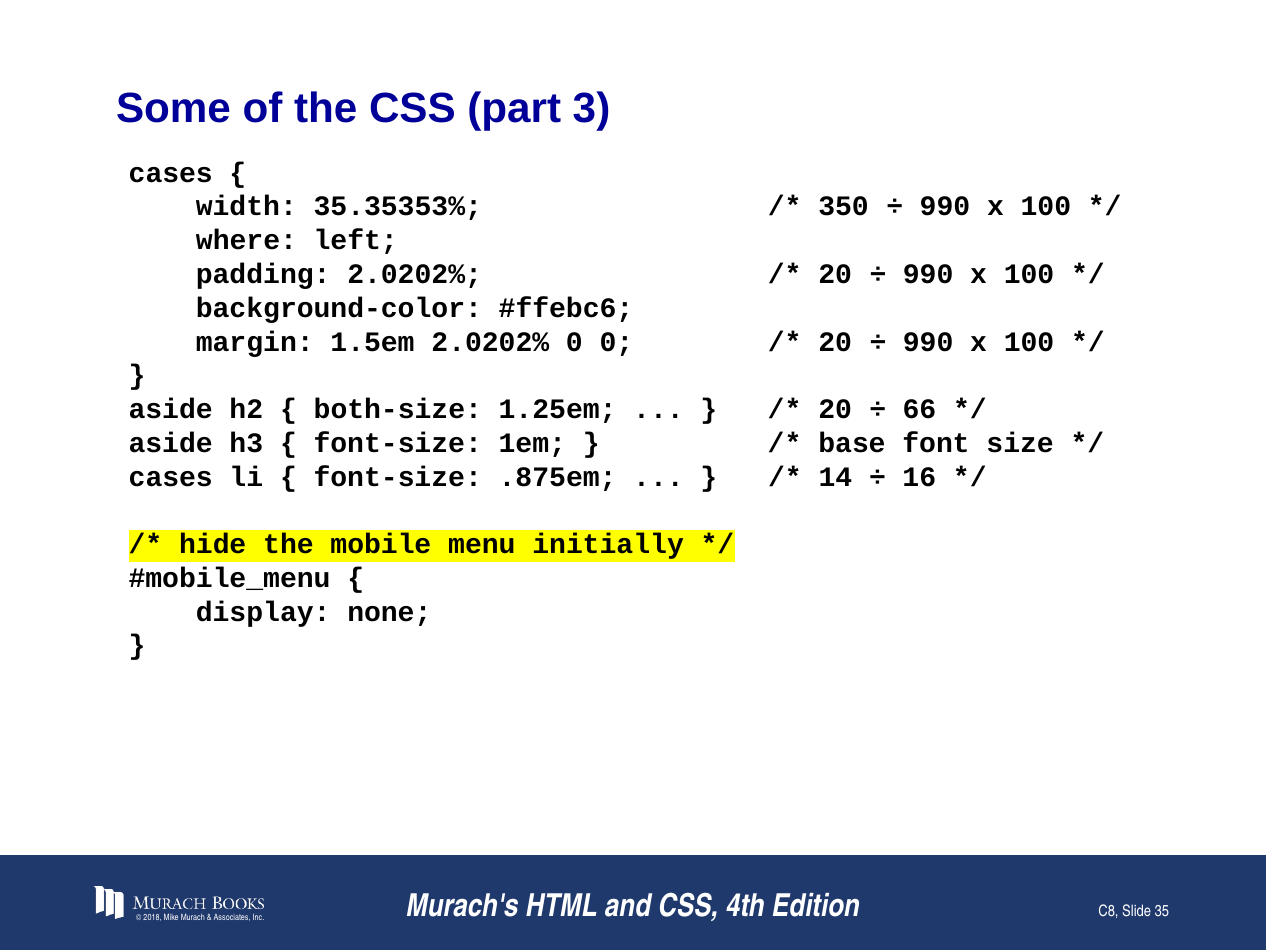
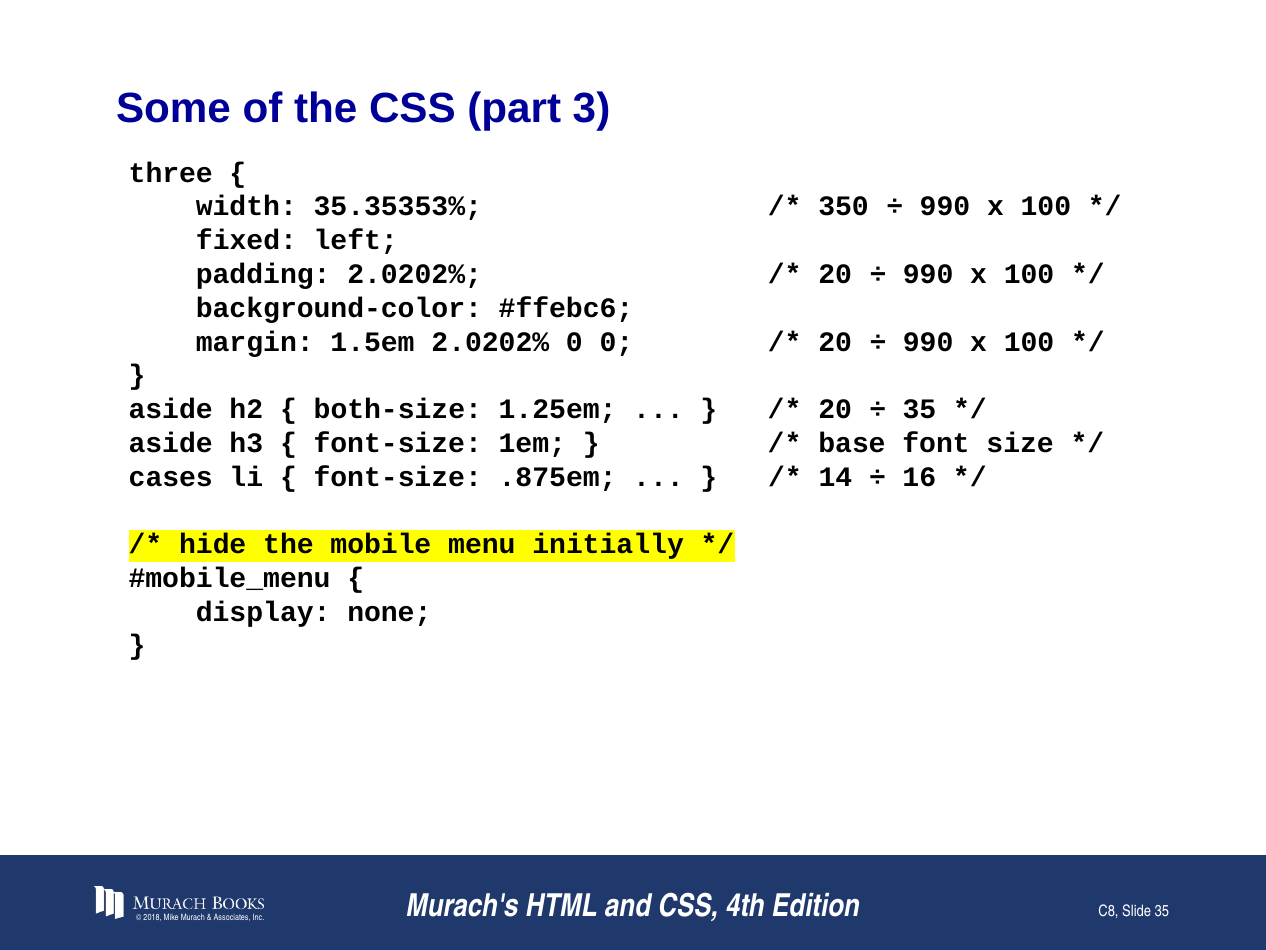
cases at (171, 173): cases -> three
where: where -> fixed
66 at (919, 409): 66 -> 35
